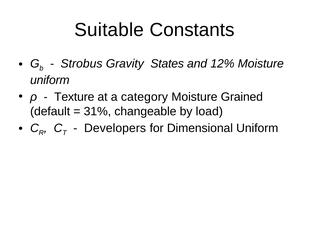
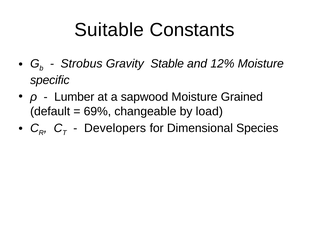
States: States -> Stable
uniform at (50, 80): uniform -> specific
Texture: Texture -> Lumber
category: category -> sapwood
31%: 31% -> 69%
Dimensional Uniform: Uniform -> Species
